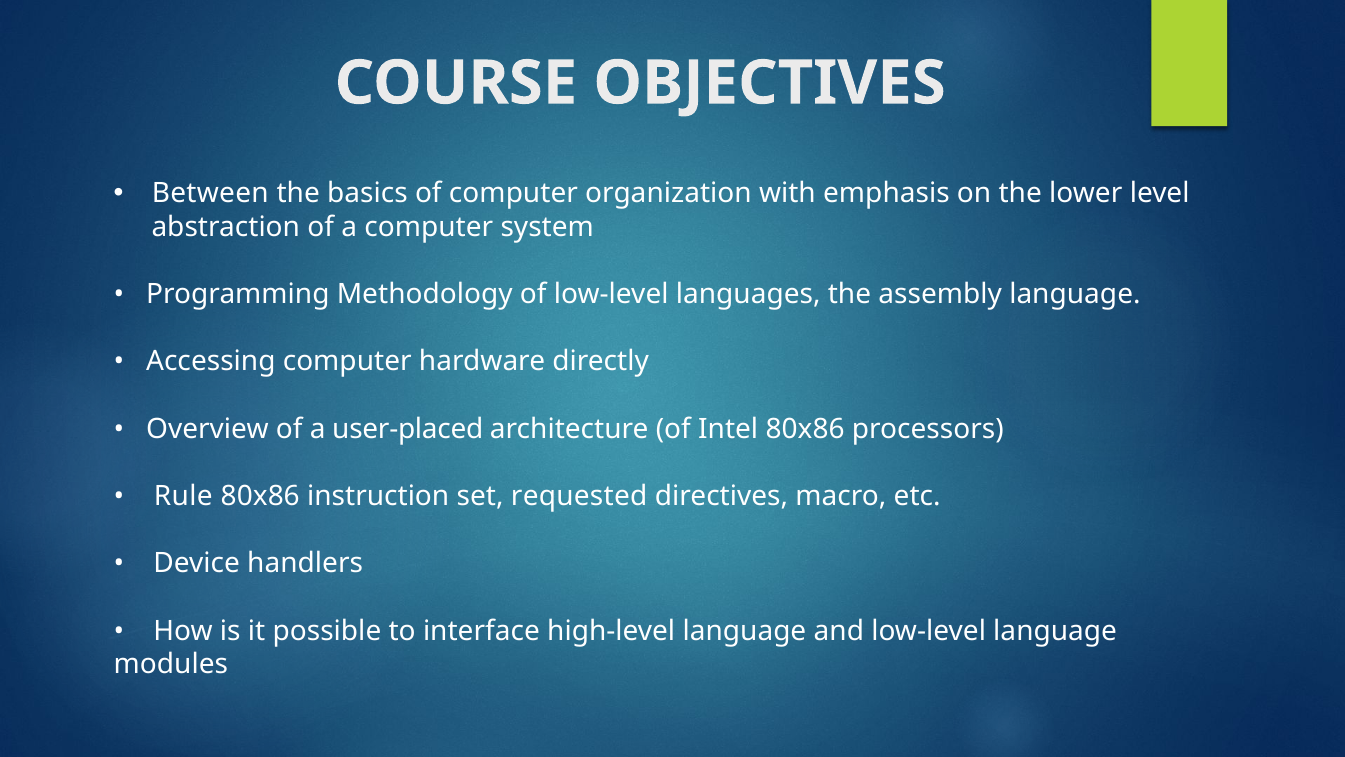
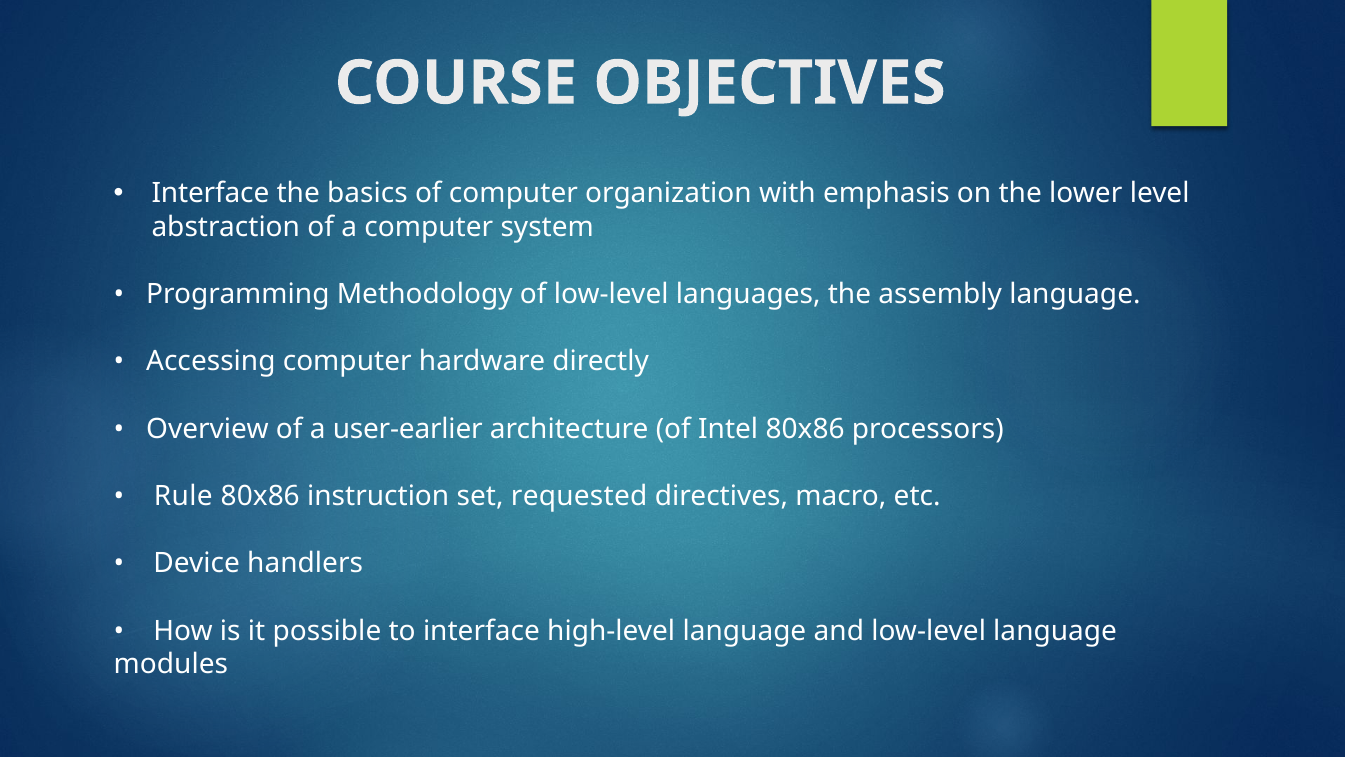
Between at (210, 193): Between -> Interface
user-placed: user-placed -> user-earlier
